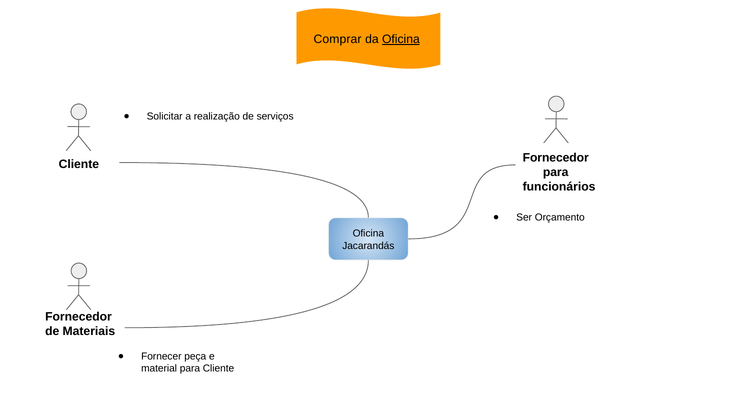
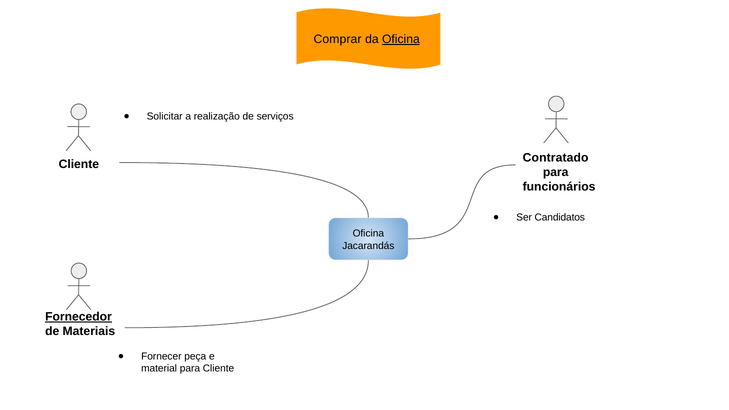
Fornecedor at (556, 158): Fornecedor -> Contratado
Orçamento: Orçamento -> Candidatos
Fornecedor at (78, 317) underline: none -> present
